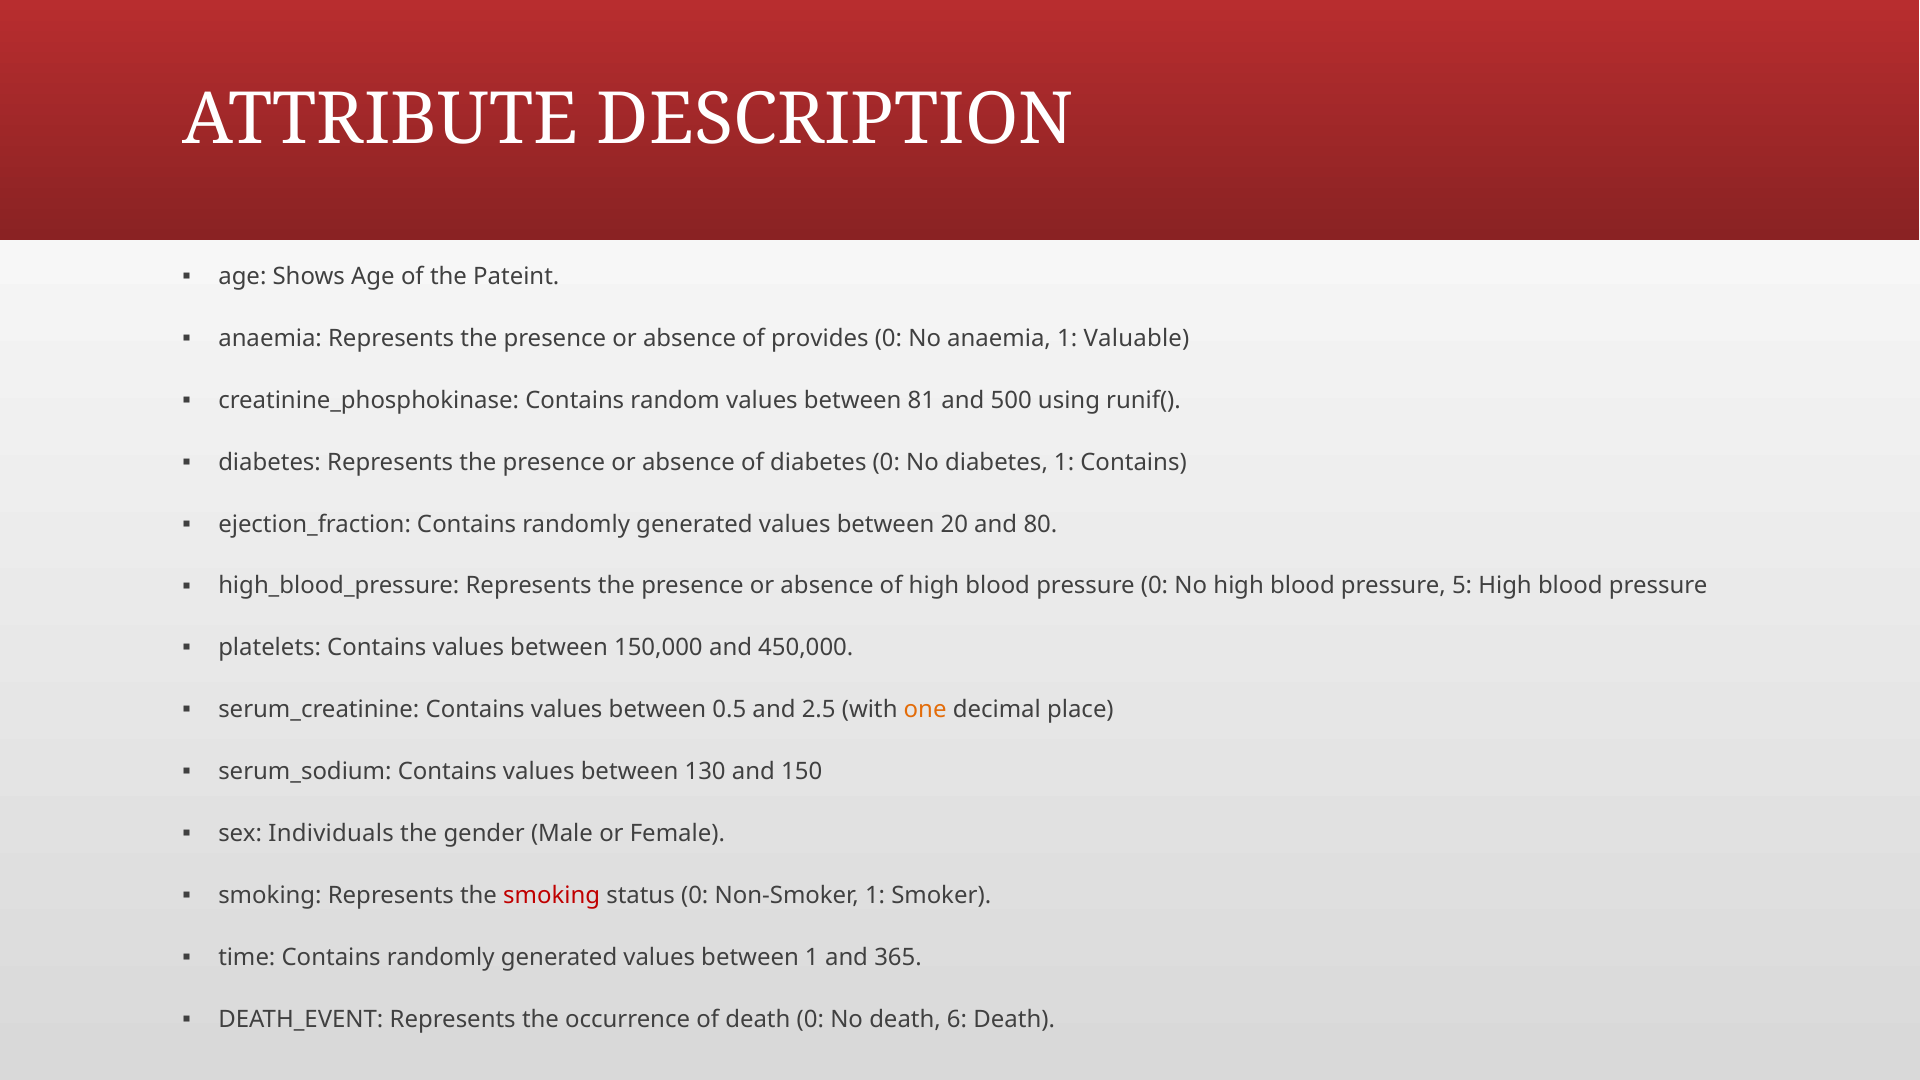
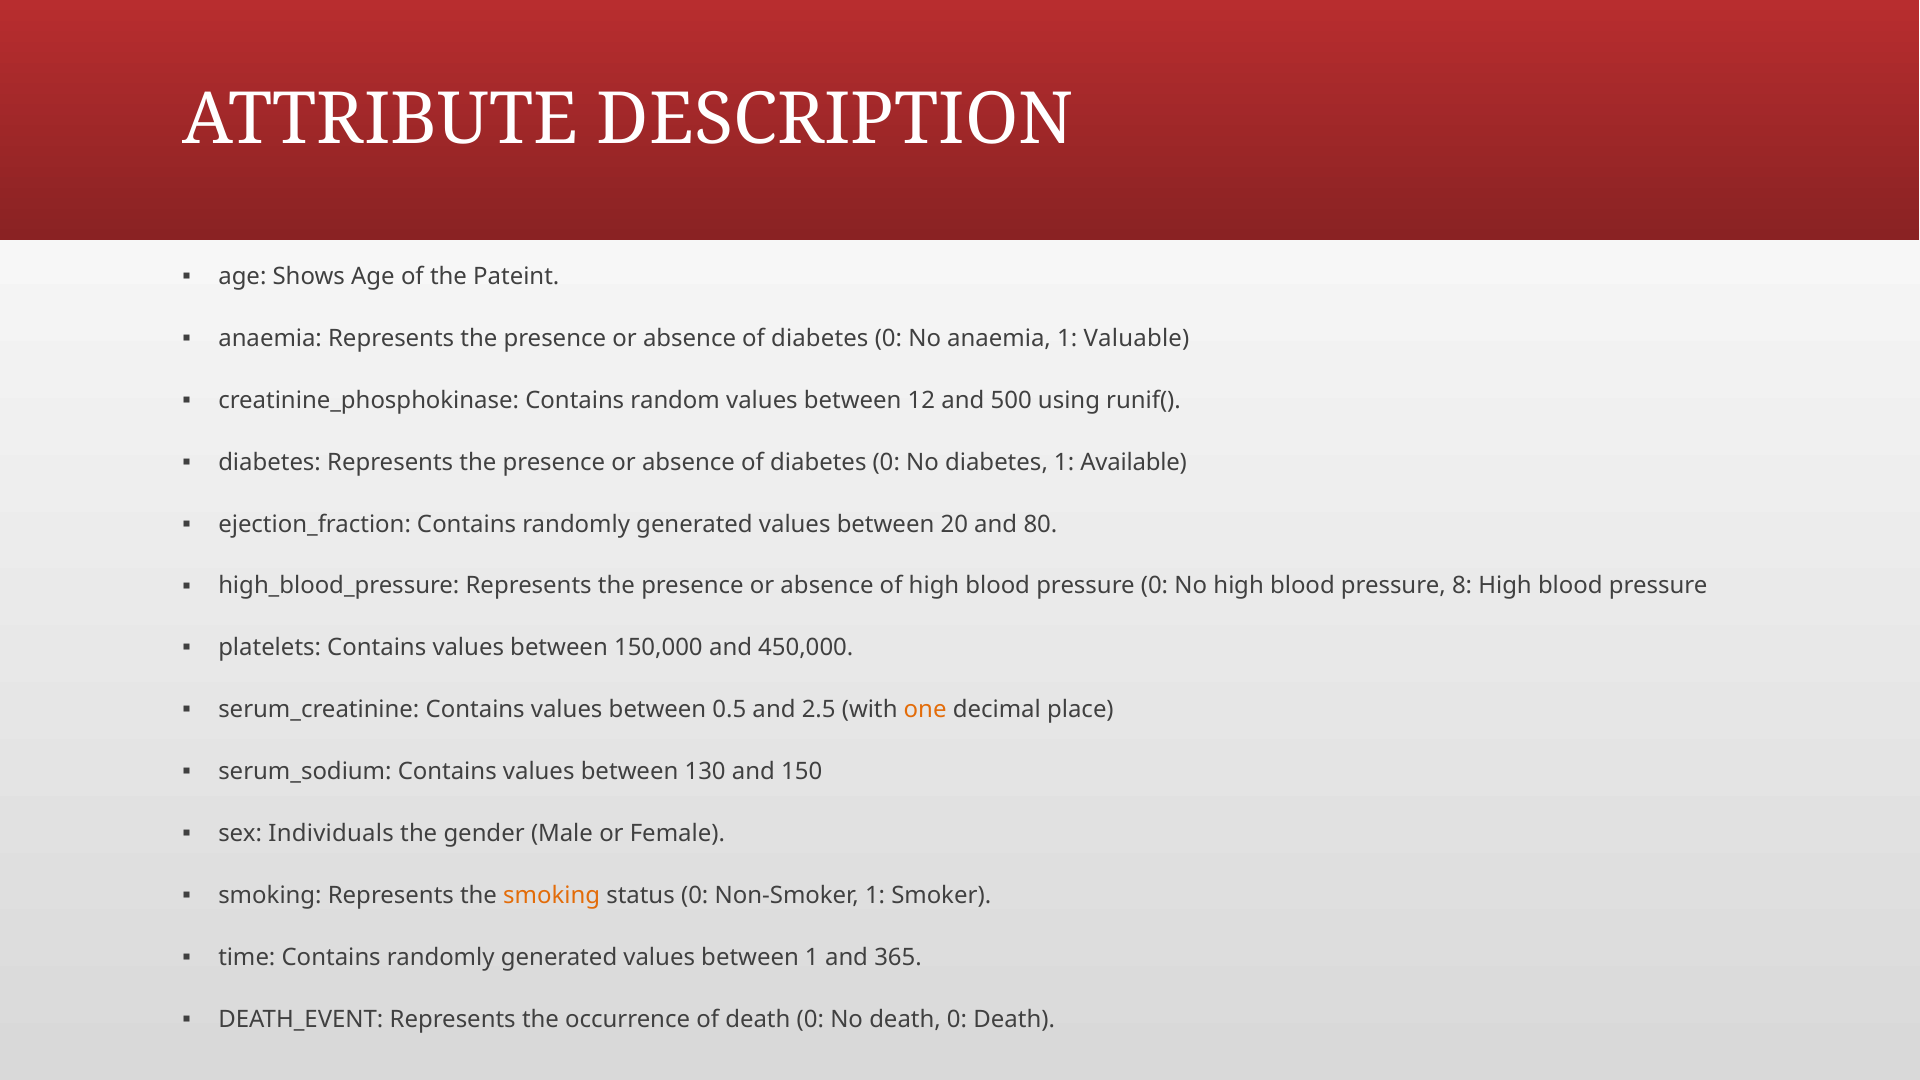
provides at (820, 338): provides -> diabetes
81: 81 -> 12
1 Contains: Contains -> Available
5: 5 -> 8
smoking at (552, 896) colour: red -> orange
No death 6: 6 -> 0
